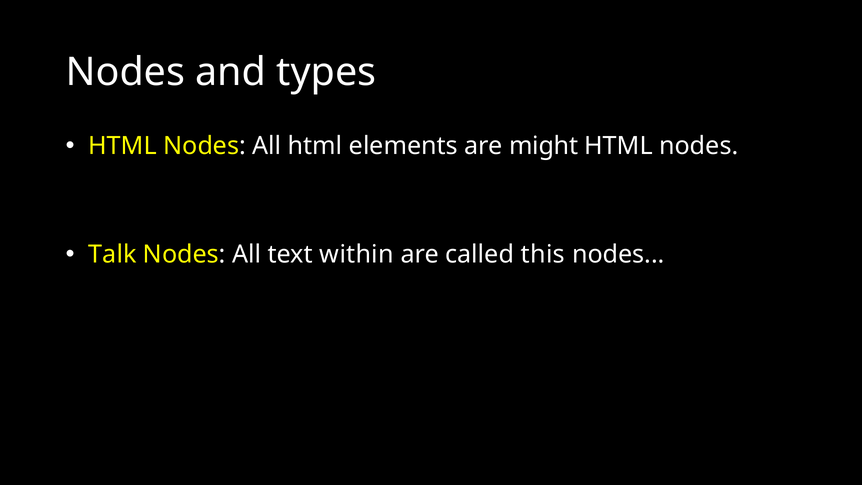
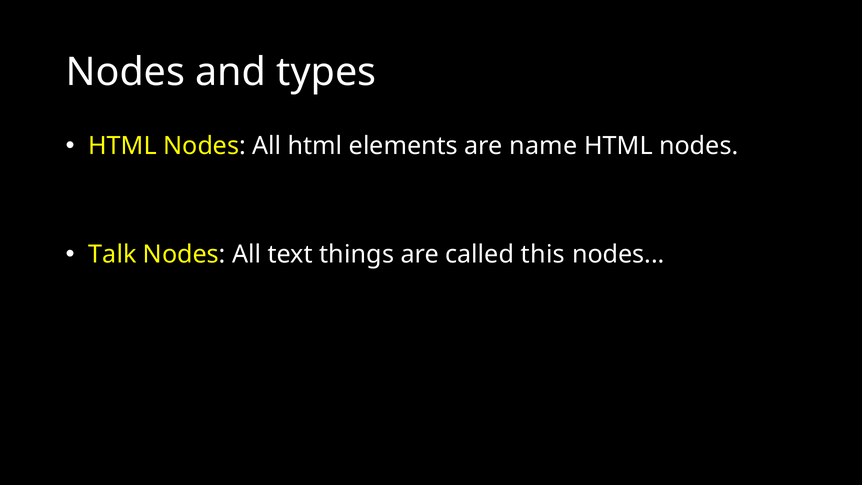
might: might -> name
within: within -> things
